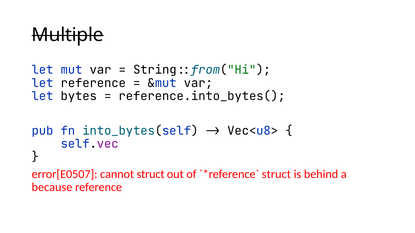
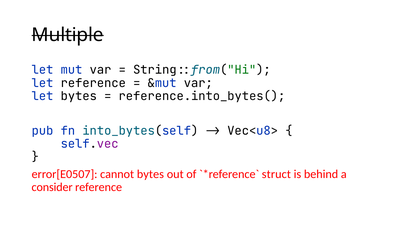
cannot struct: struct -> bytes
because: because -> consider
